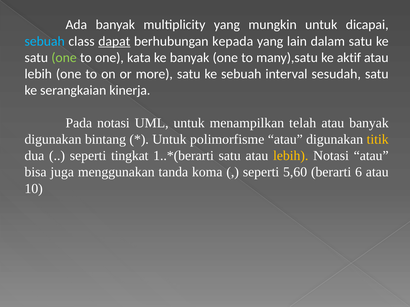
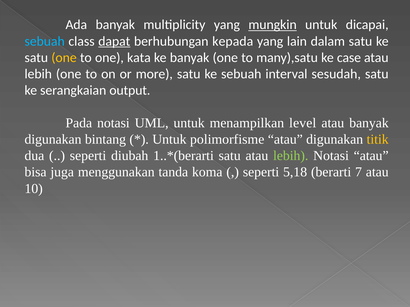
mungkin underline: none -> present
one at (64, 58) colour: light green -> yellow
aktif: aktif -> case
kinerja: kinerja -> output
telah: telah -> level
tingkat: tingkat -> diubah
lebih at (291, 156) colour: yellow -> light green
5,60: 5,60 -> 5,18
6: 6 -> 7
